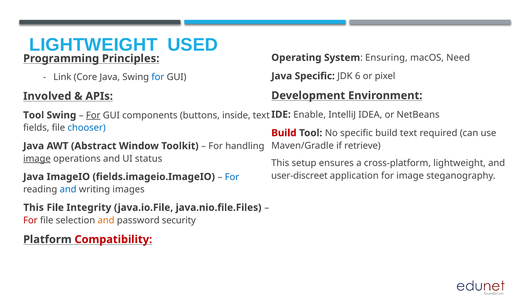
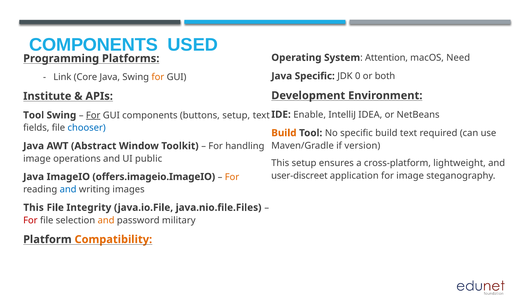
LIGHTWEIGHT at (93, 45): LIGHTWEIGHT -> COMPONENTS
Ensuring: Ensuring -> Attention
Principles: Principles -> Platforms
for at (158, 77) colour: blue -> orange
6: 6 -> 0
pixel: pixel -> both
Involved: Involved -> Institute
buttons inside: inside -> setup
Build at (284, 133) colour: red -> orange
retrieve: retrieve -> version
image at (37, 159) underline: present -> none
status: status -> public
fields.imageio.ImageIO: fields.imageio.ImageIO -> offers.imageio.ImageIO
For at (232, 177) colour: blue -> orange
security: security -> military
Compatibility colour: red -> orange
